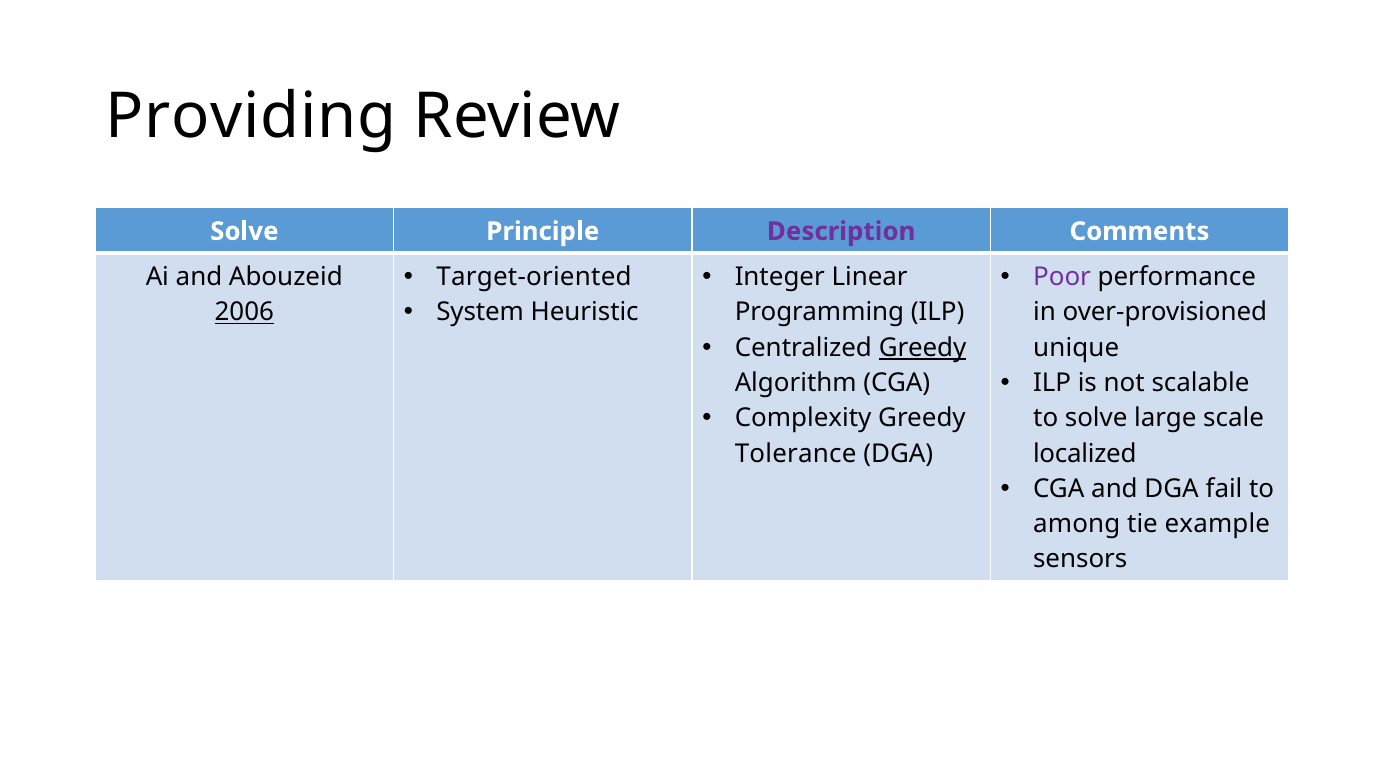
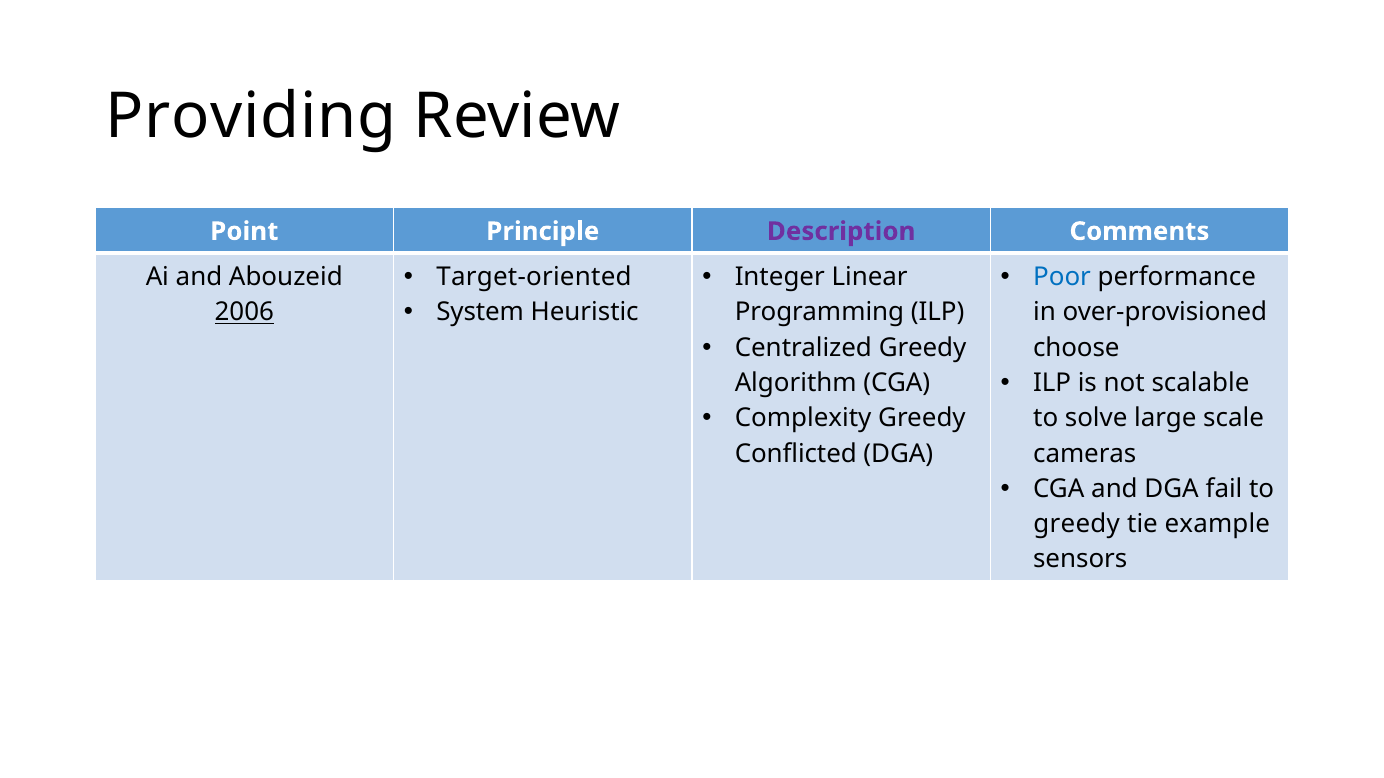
Solve at (244, 232): Solve -> Point
Poor colour: purple -> blue
Greedy at (923, 348) underline: present -> none
unique: unique -> choose
Tolerance: Tolerance -> Conflicted
localized: localized -> cameras
among at (1077, 524): among -> greedy
